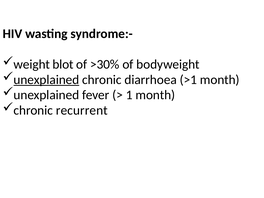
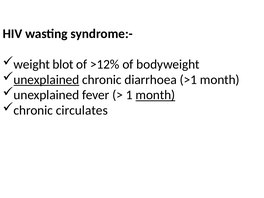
>30%: >30% -> >12%
month at (155, 95) underline: none -> present
recurrent: recurrent -> circulates
